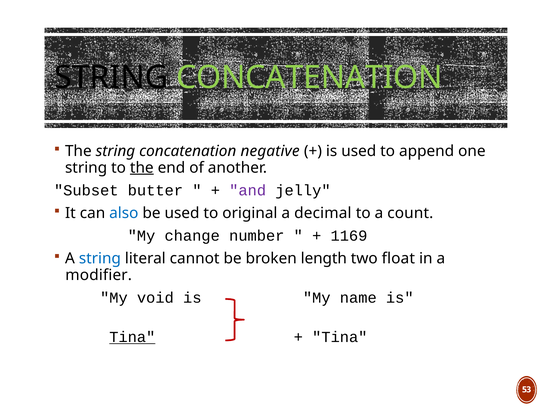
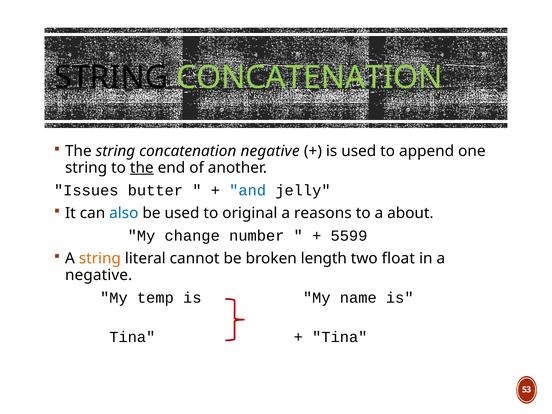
Subset: Subset -> Issues
and colour: purple -> blue
decimal: decimal -> reasons
count: count -> about
1169: 1169 -> 5599
string at (100, 259) colour: blue -> orange
modifier at (99, 275): modifier -> negative
void: void -> temp
Tina at (132, 337) underline: present -> none
